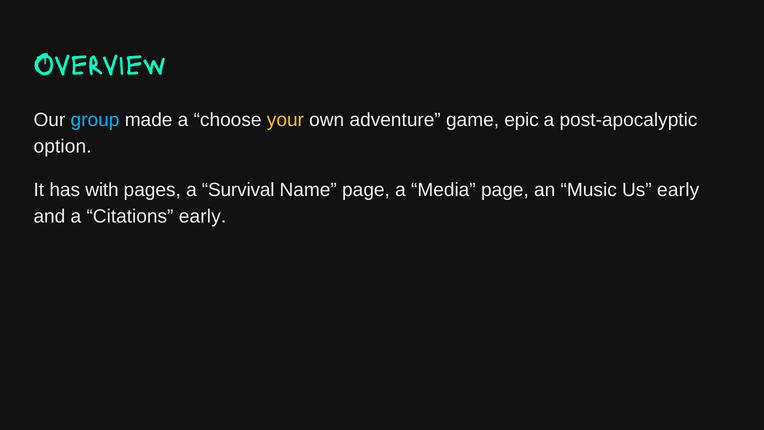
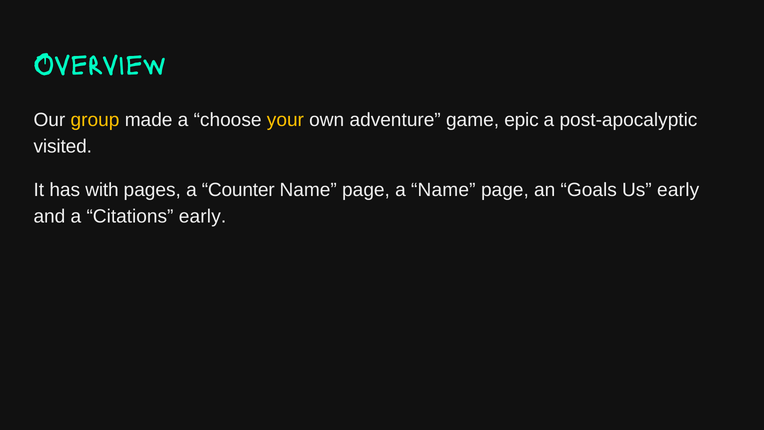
group colour: light blue -> yellow
option: option -> visited
Survival: Survival -> Counter
a Media: Media -> Name
Music: Music -> Goals
